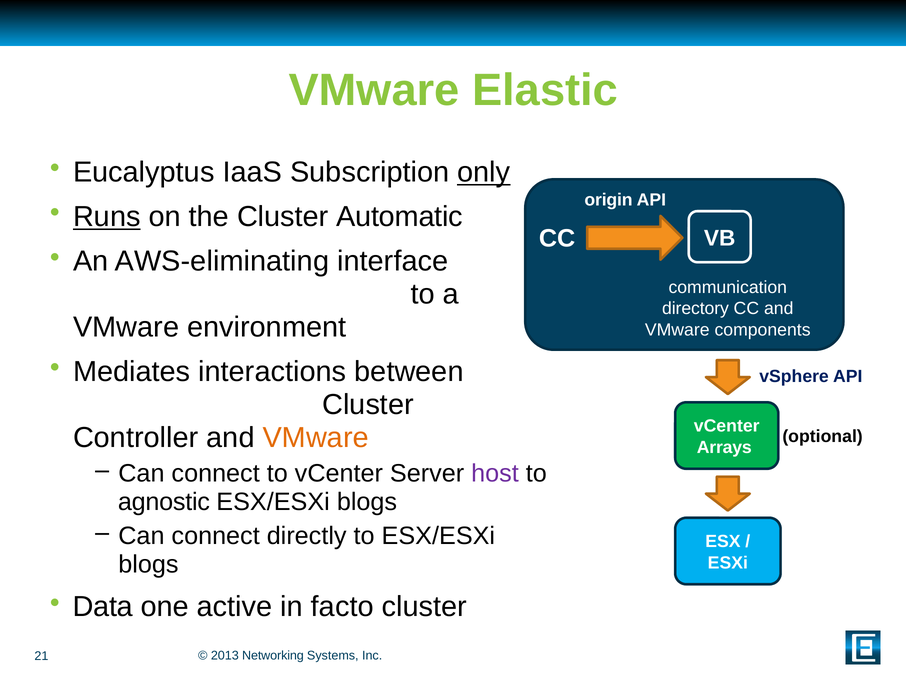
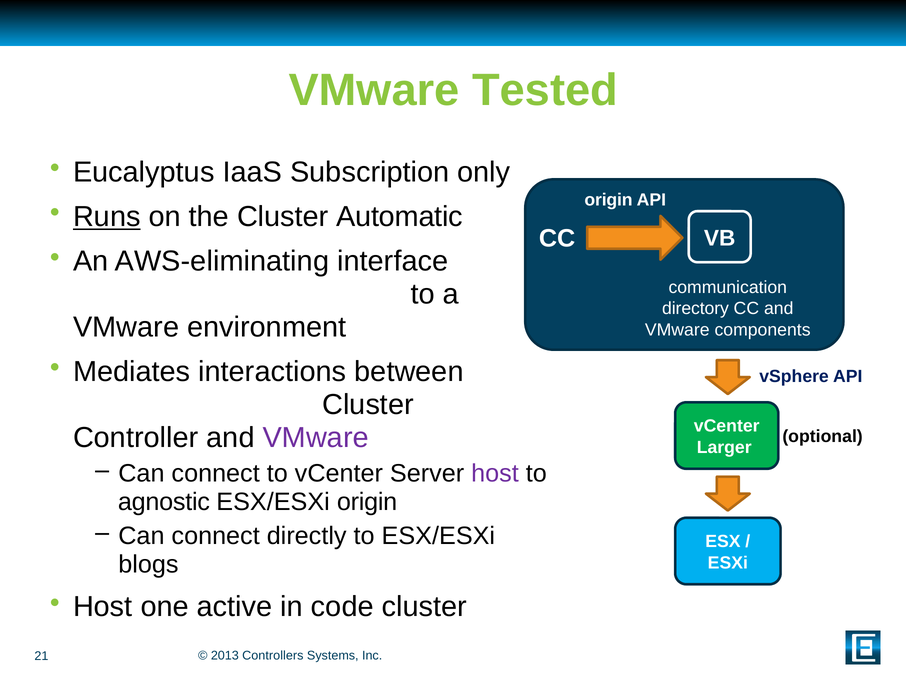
Elastic: Elastic -> Tested
only underline: present -> none
VMware at (316, 438) colour: orange -> purple
Arrays: Arrays -> Larger
blogs at (367, 502): blogs -> origin
Data at (103, 607): Data -> Host
facto: facto -> code
Networking: Networking -> Controllers
